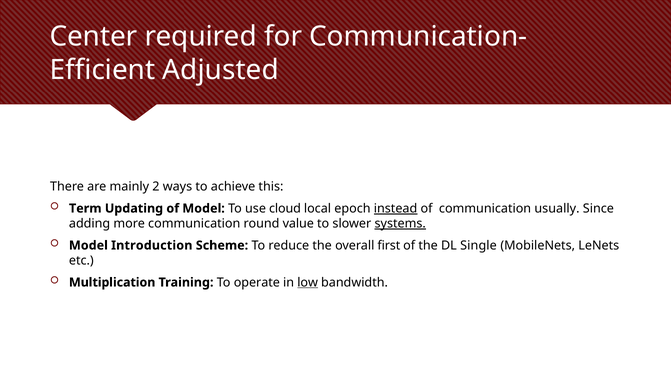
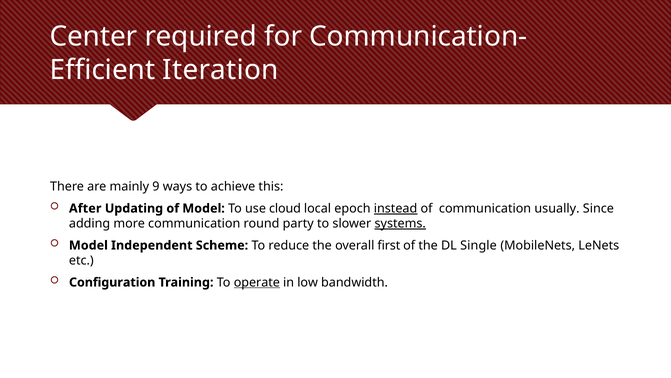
Adjusted: Adjusted -> Iteration
2: 2 -> 9
Term: Term -> After
value: value -> party
Introduction: Introduction -> Independent
Multiplication: Multiplication -> Configuration
operate underline: none -> present
low underline: present -> none
